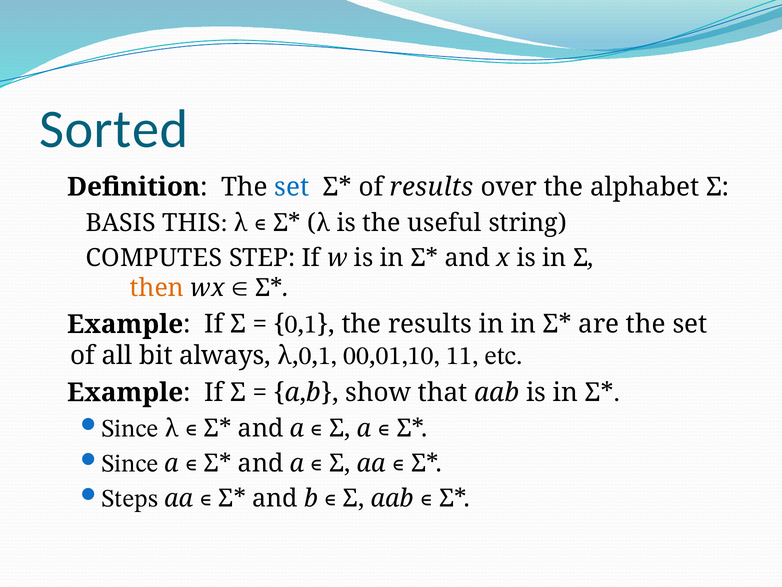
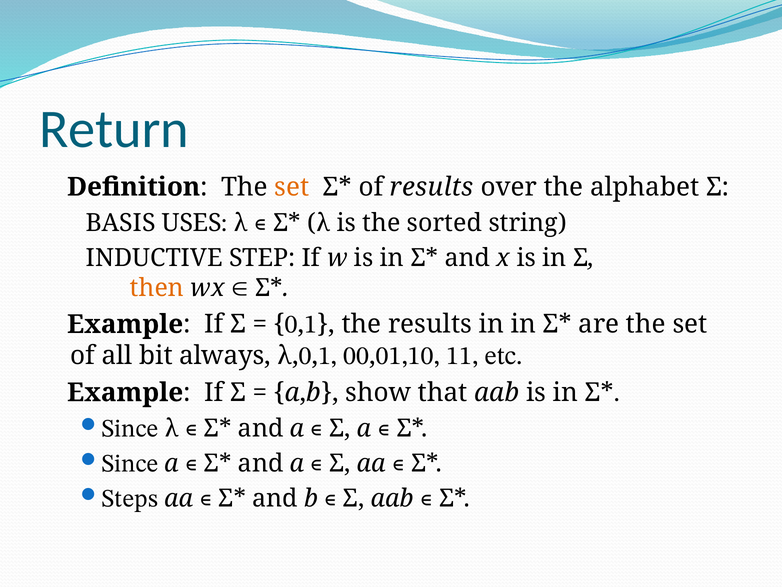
Sorted: Sorted -> Return
set at (292, 187) colour: blue -> orange
THIS: THIS -> USES
useful: useful -> sorted
COMPUTES: COMPUTES -> INDUCTIVE
